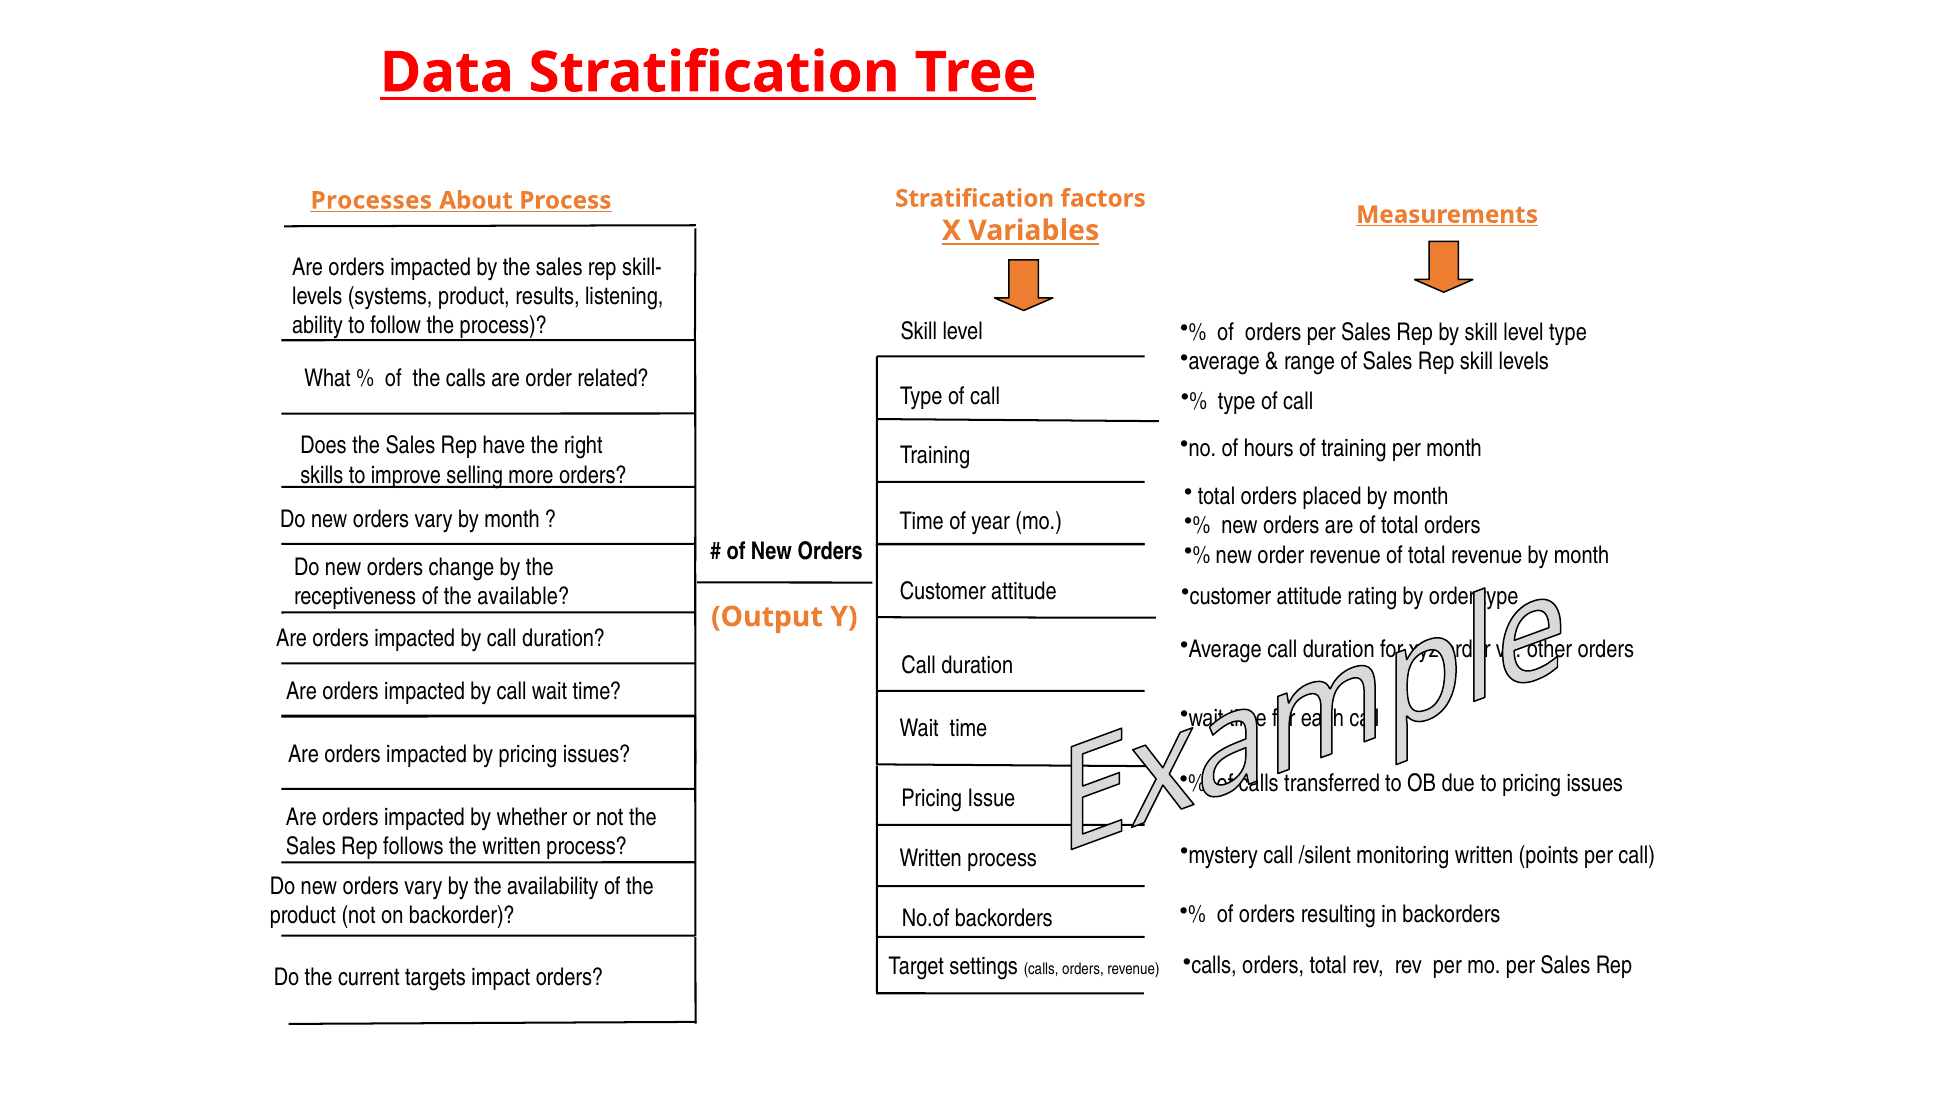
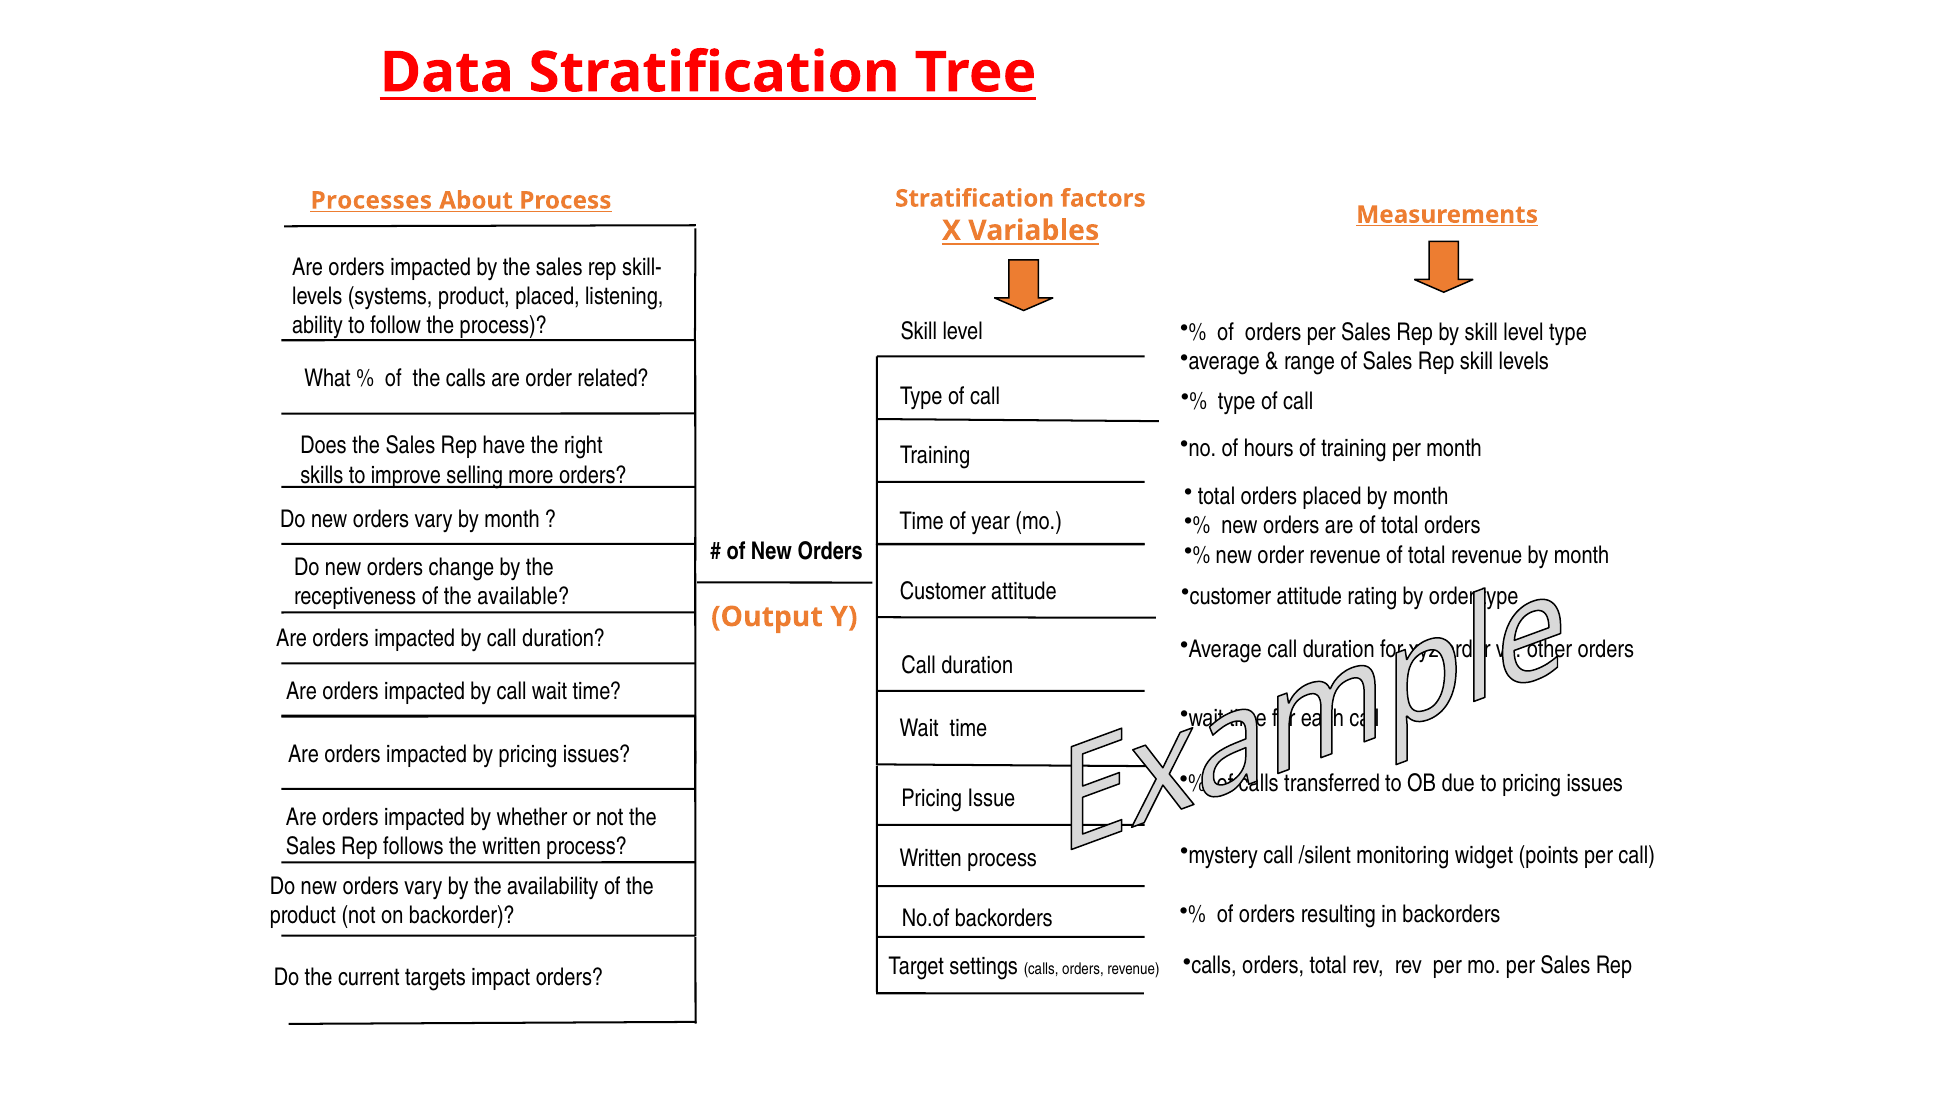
product results: results -> placed
monitoring written: written -> widget
